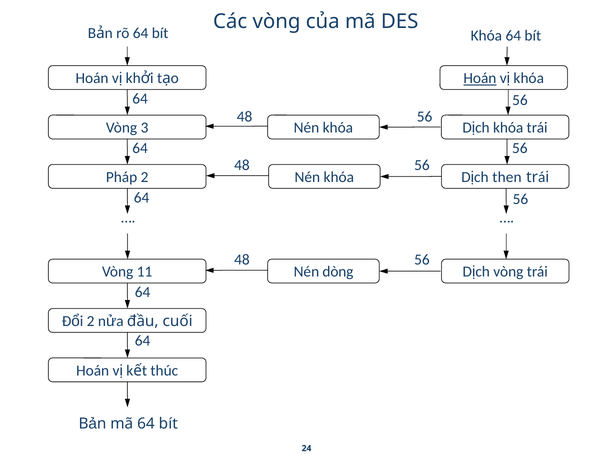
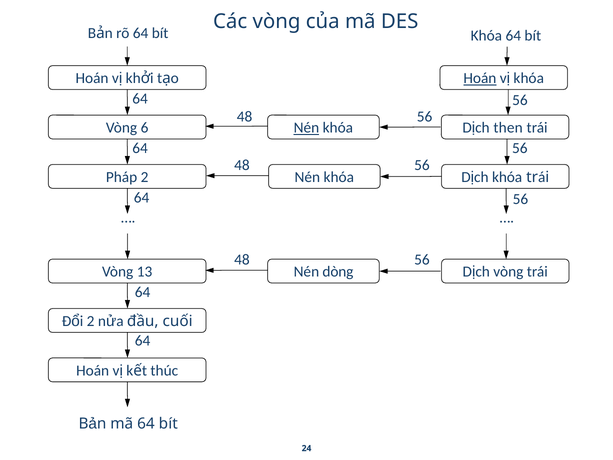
Dịch khóa: khóa -> then
3: 3 -> 6
Nén at (306, 128) underline: none -> present
Dịch then: then -> khóa
11: 11 -> 13
